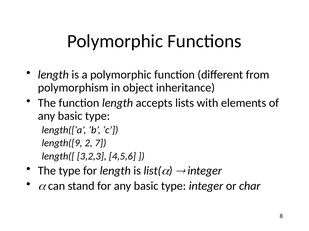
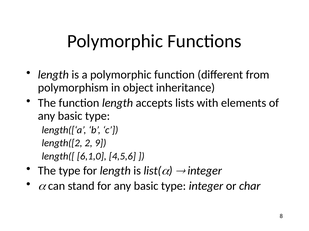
length([9: length([9 -> length([2
7: 7 -> 9
3,2,3: 3,2,3 -> 6,1,0
